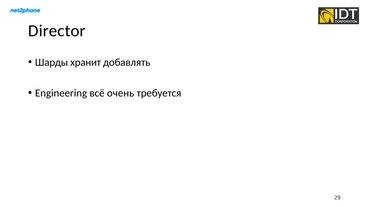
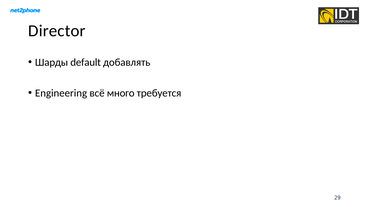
хранит: хранит -> default
очень: очень -> много
